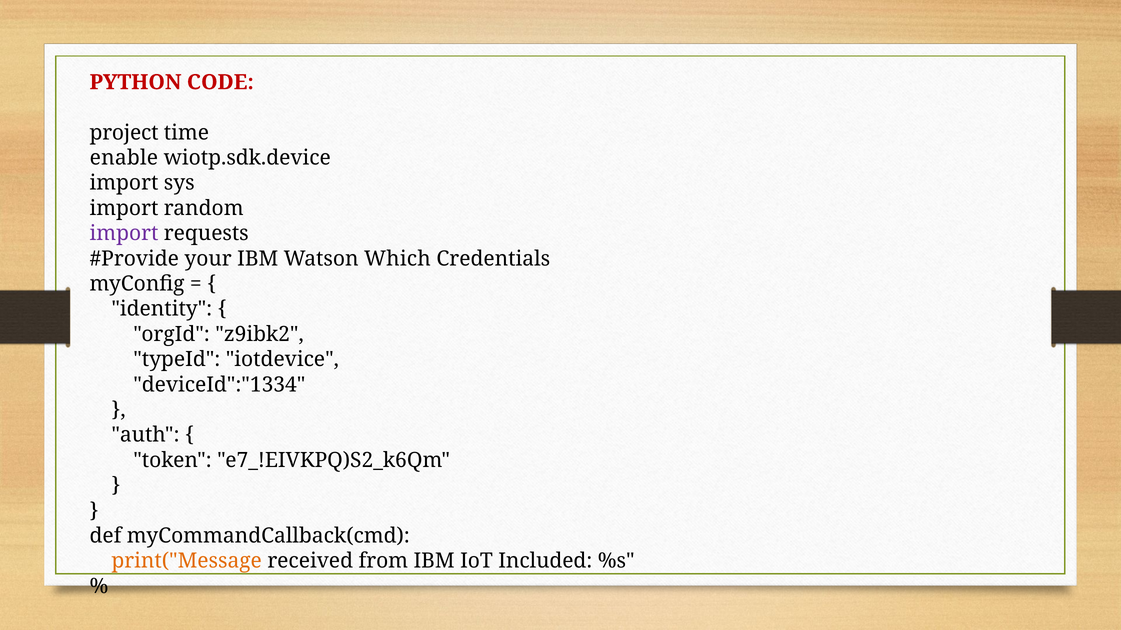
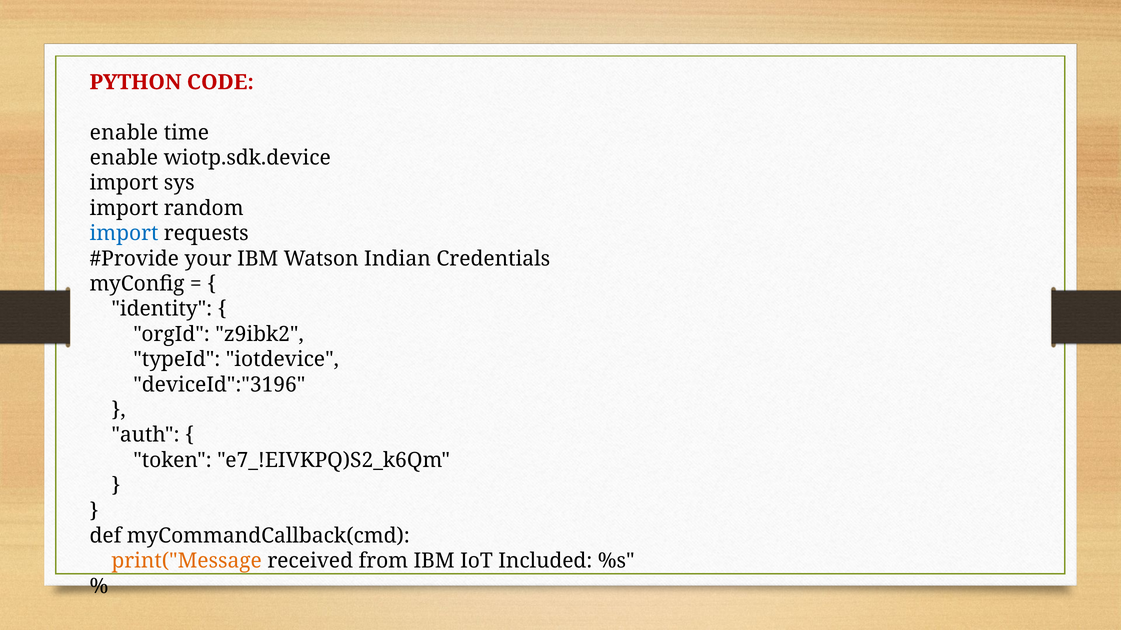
project at (124, 133): project -> enable
import at (124, 234) colour: purple -> blue
Which: Which -> Indian
deviceId":"1334: deviceId":"1334 -> deviceId":"3196
